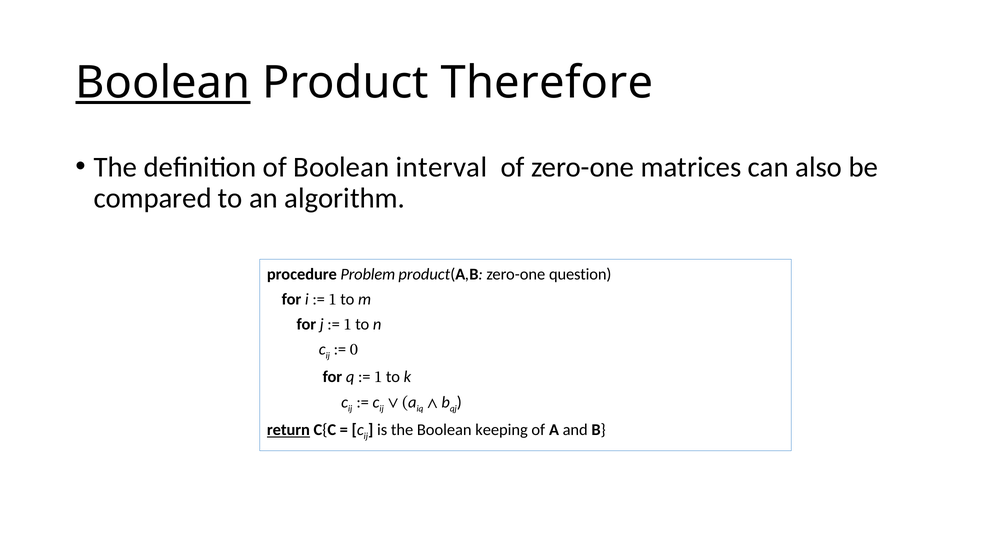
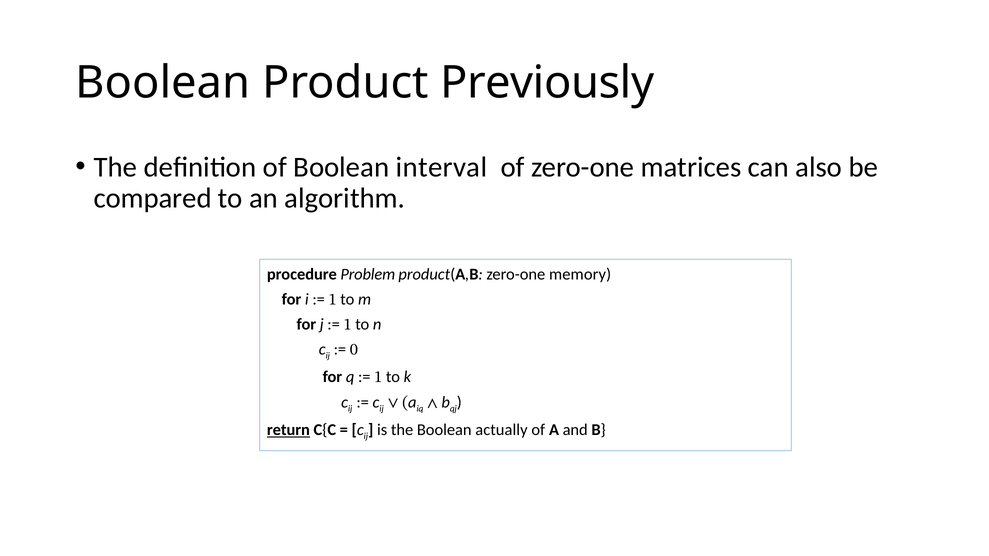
Boolean at (163, 83) underline: present -> none
Therefore: Therefore -> Previously
question: question -> memory
keeping: keeping -> actually
